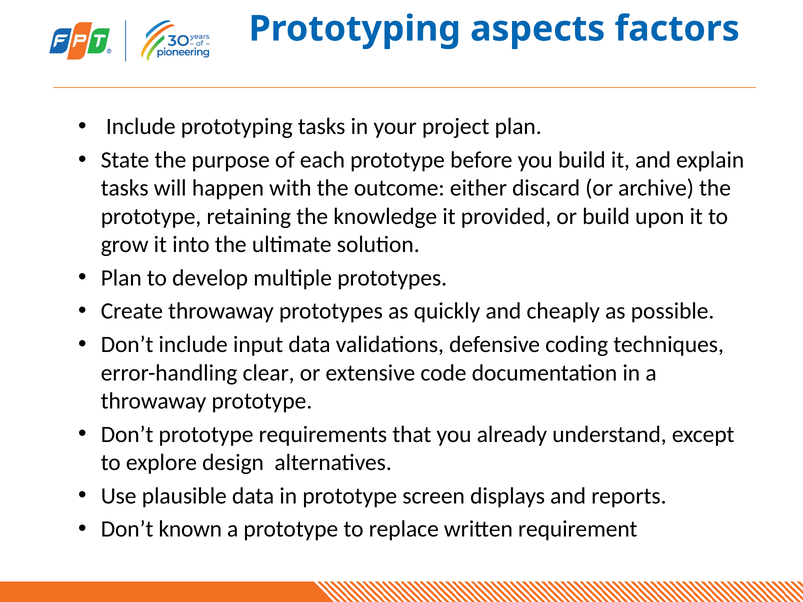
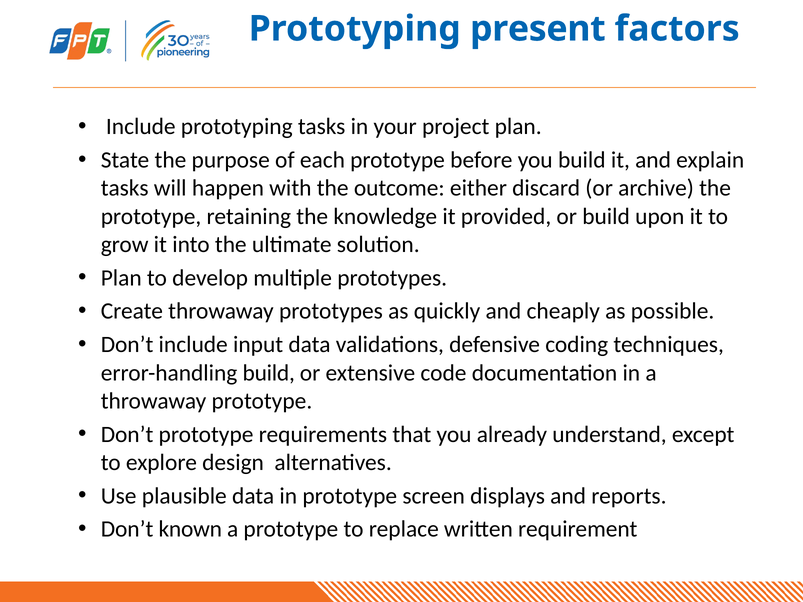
aspects: aspects -> present
error-handling clear: clear -> build
